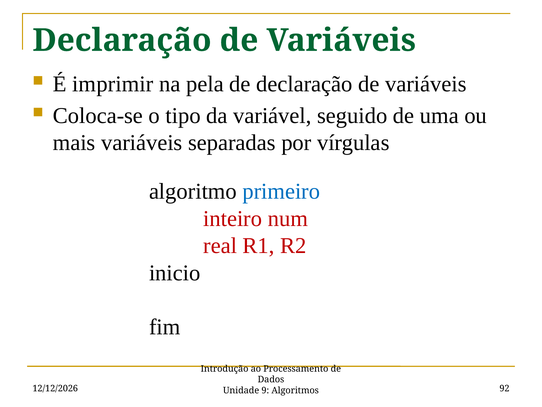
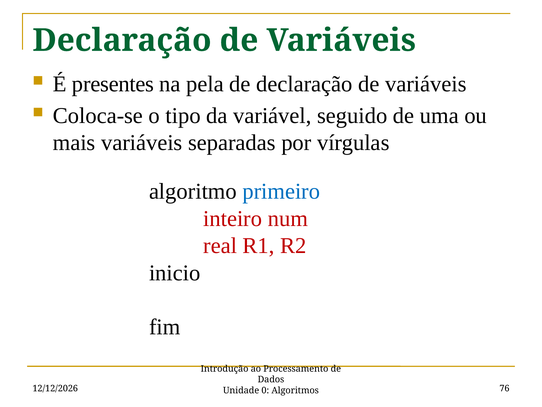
imprimir: imprimir -> presentes
9: 9 -> 0
92: 92 -> 76
